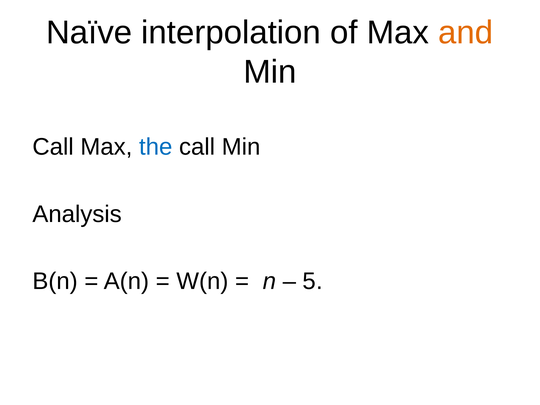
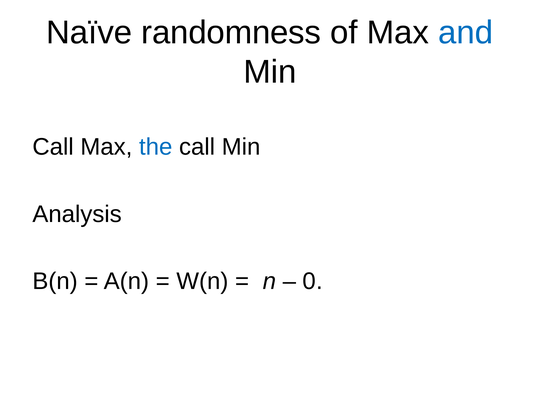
interpolation: interpolation -> randomness
and colour: orange -> blue
5: 5 -> 0
